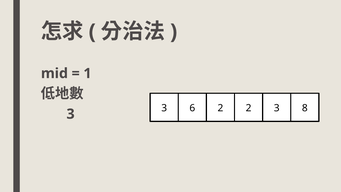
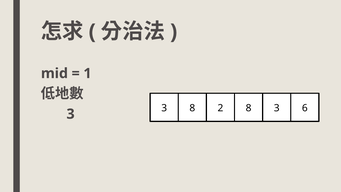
3 6: 6 -> 8
2 2: 2 -> 8
8: 8 -> 6
